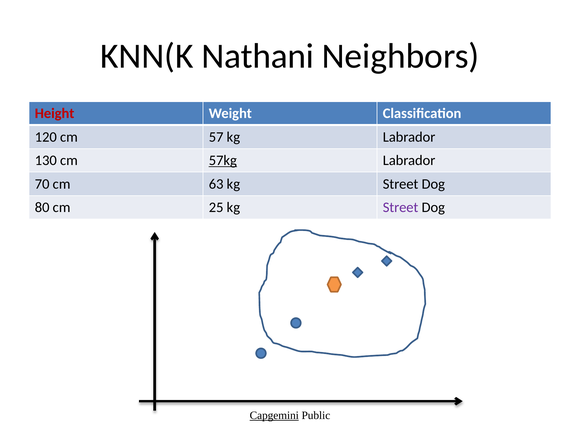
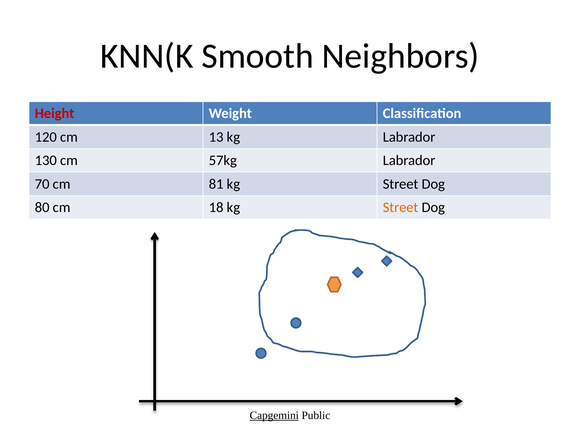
Nathani: Nathani -> Smooth
57: 57 -> 13
57kg underline: present -> none
63: 63 -> 81
25: 25 -> 18
Street at (401, 208) colour: purple -> orange
